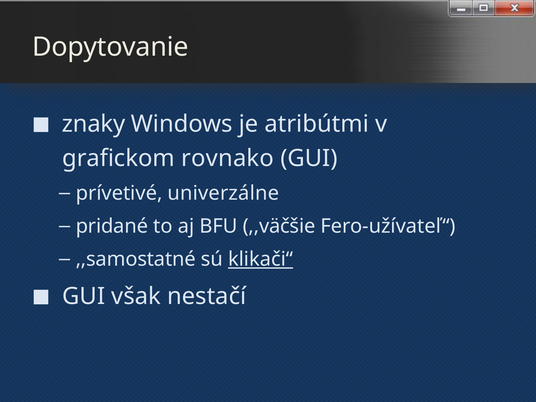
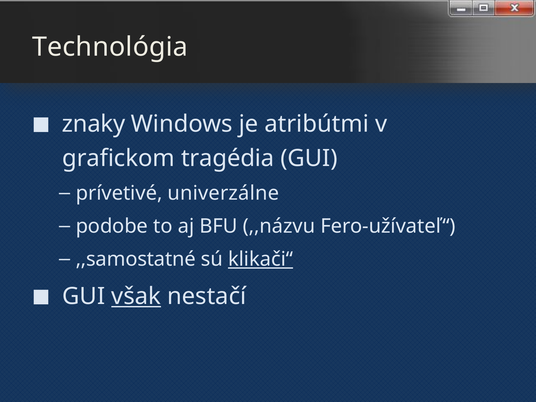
Dopytovanie: Dopytovanie -> Technológia
rovnako: rovnako -> tragédia
pridané: pridané -> podobe
,,väčšie: ,,väčšie -> ,,názvu
však underline: none -> present
